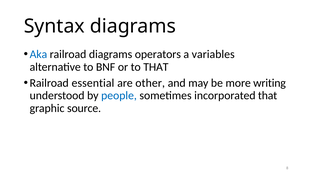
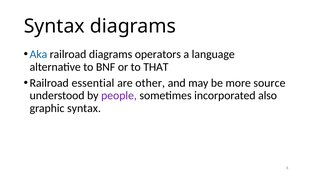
variables: variables -> language
writing: writing -> source
people colour: blue -> purple
incorporated that: that -> also
graphic source: source -> syntax
